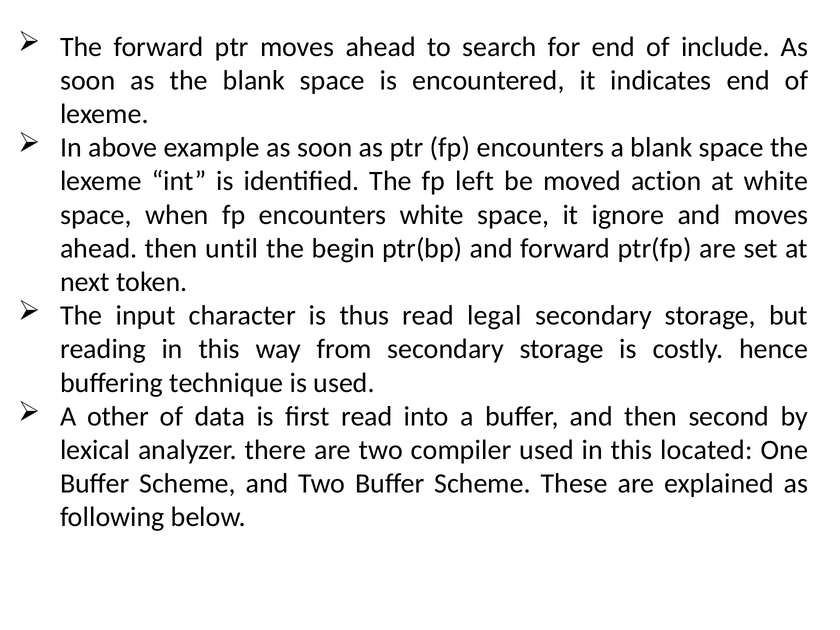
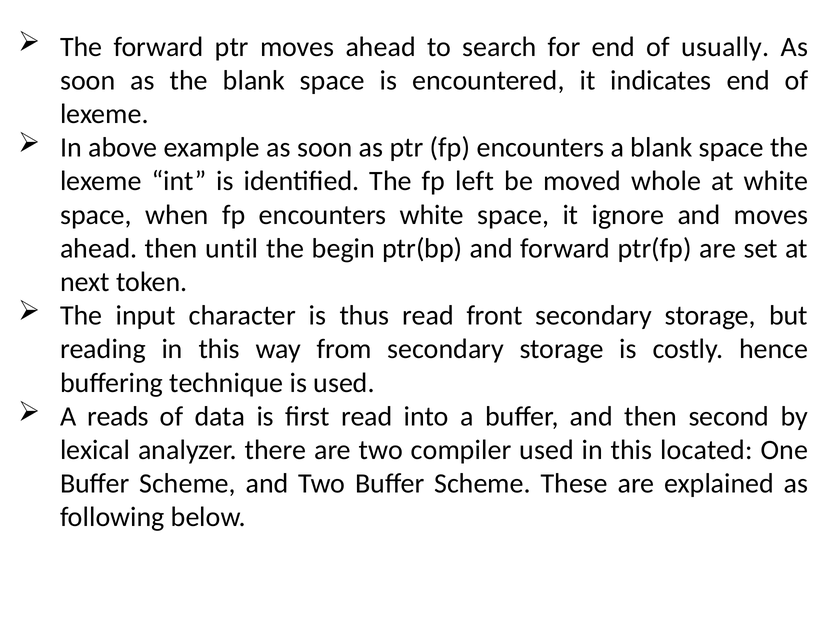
include: include -> usually
action: action -> whole
legal: legal -> front
other: other -> reads
